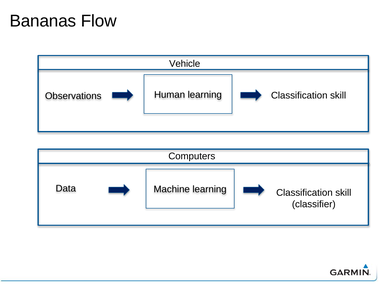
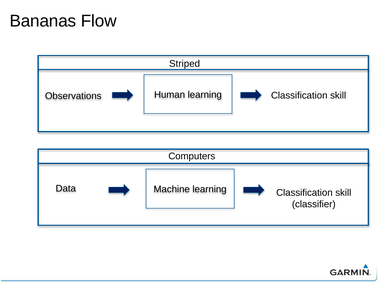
Vehicle: Vehicle -> Striped
